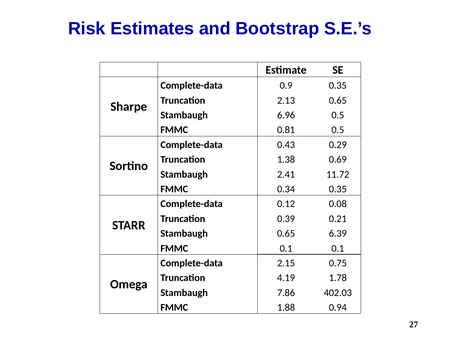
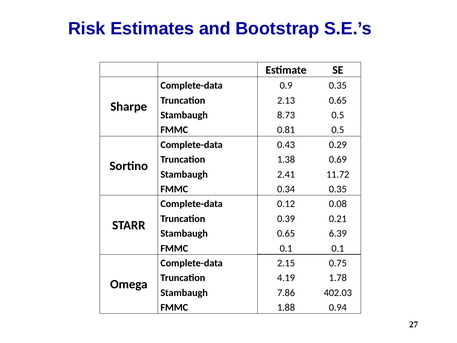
6.96: 6.96 -> 8.73
